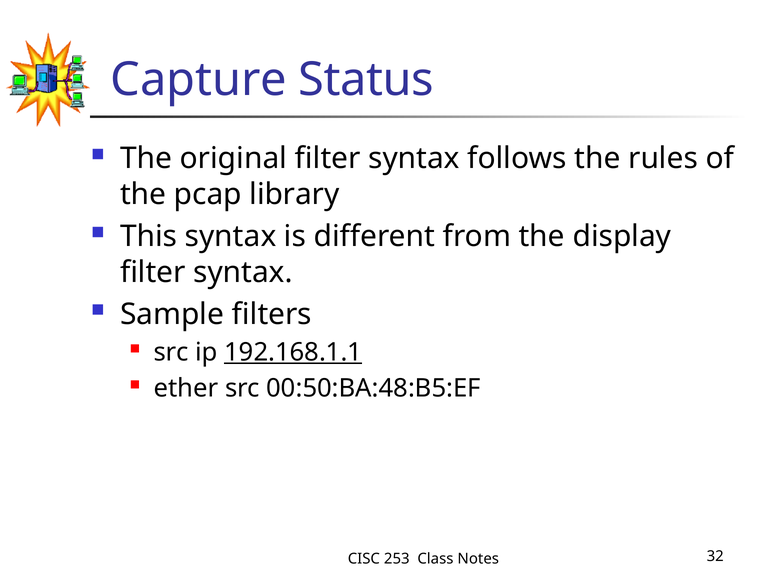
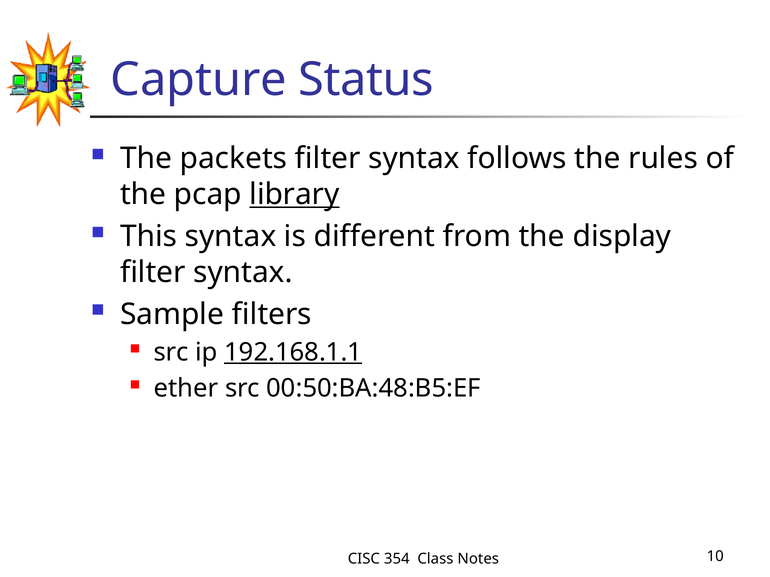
original: original -> packets
library underline: none -> present
253: 253 -> 354
32: 32 -> 10
